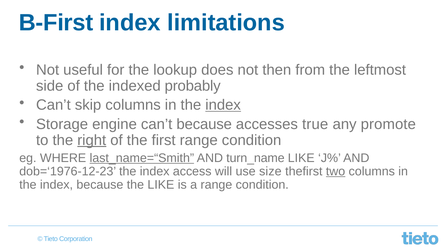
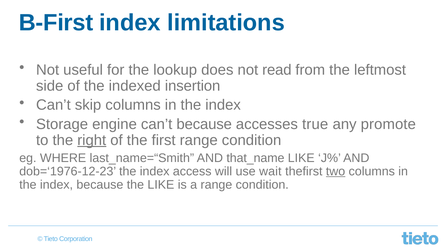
then: then -> read
probably: probably -> insertion
index at (223, 105) underline: present -> none
last_name=“Smith underline: present -> none
turn_name: turn_name -> that_name
size: size -> wait
